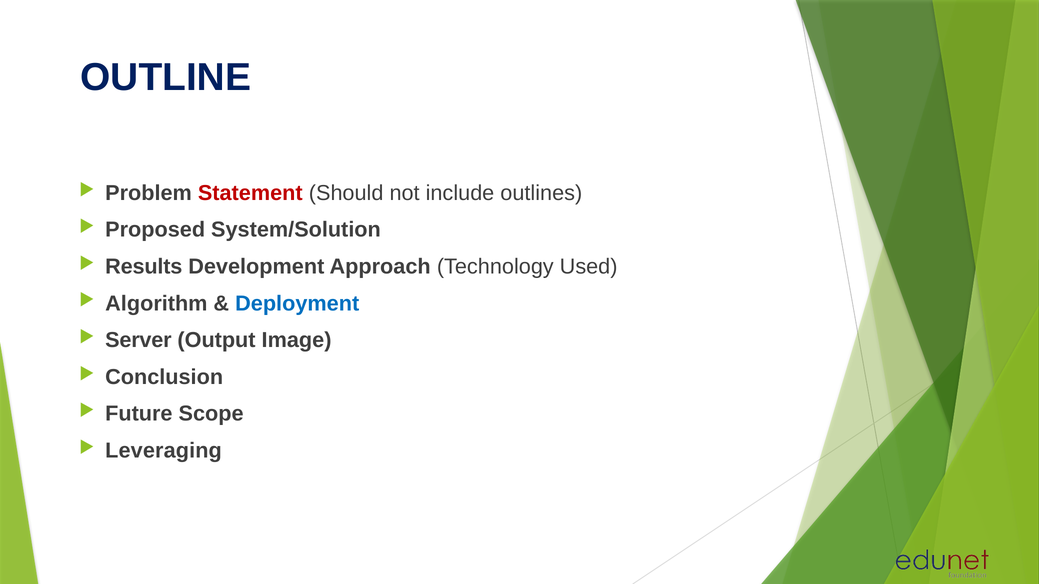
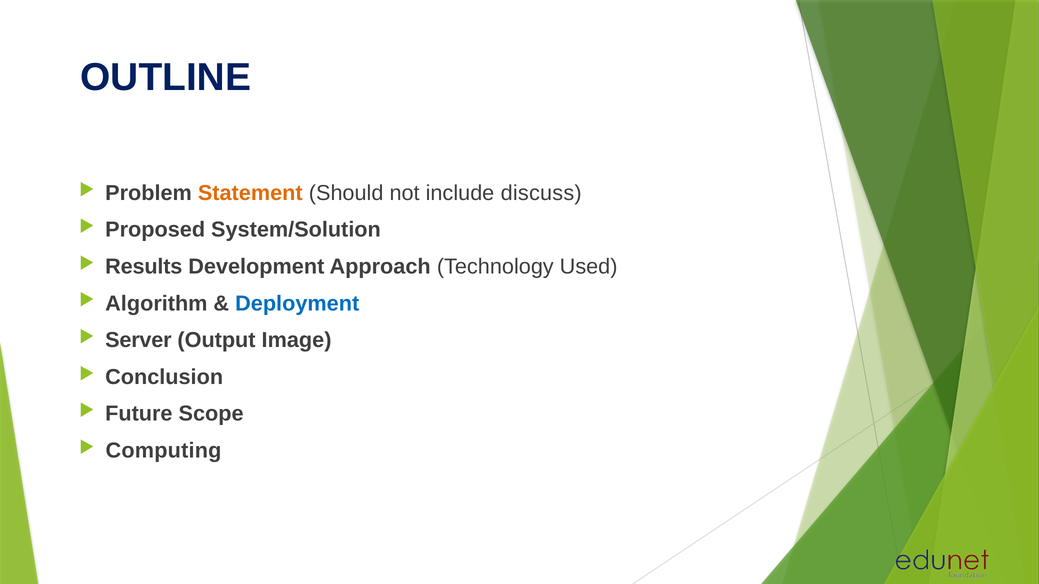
Statement colour: red -> orange
outlines: outlines -> discuss
Leveraging: Leveraging -> Computing
